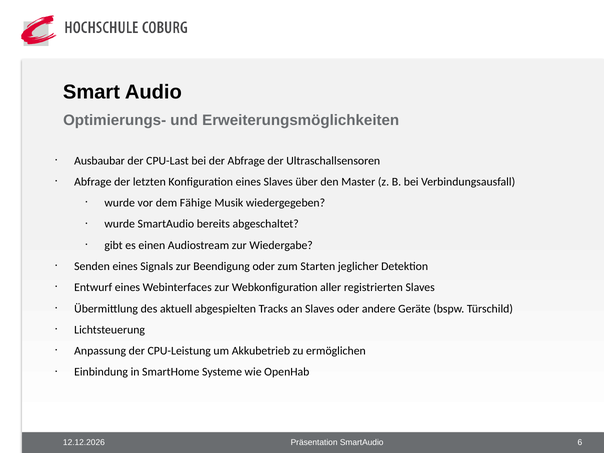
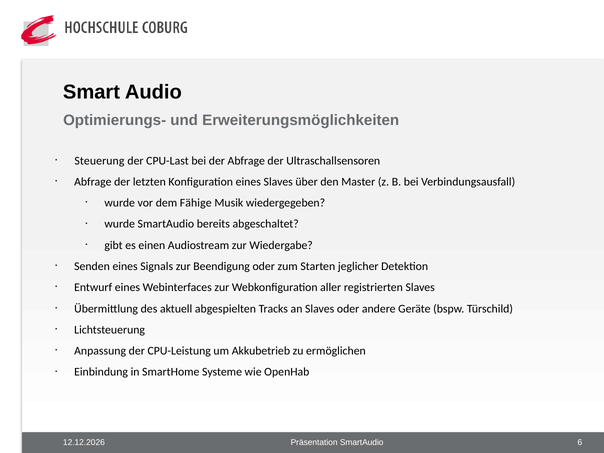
Ausbaubar: Ausbaubar -> Steuerung
